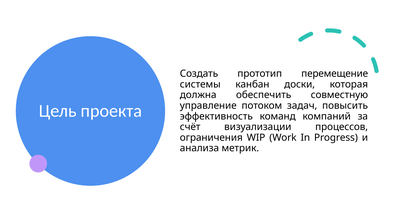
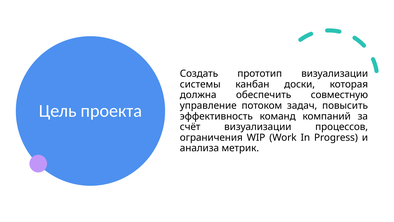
прототип перемещение: перемещение -> визуализации
